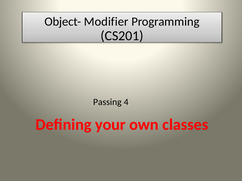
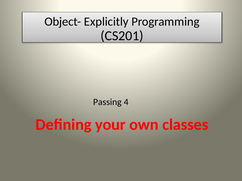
Modifier: Modifier -> Explicitly
